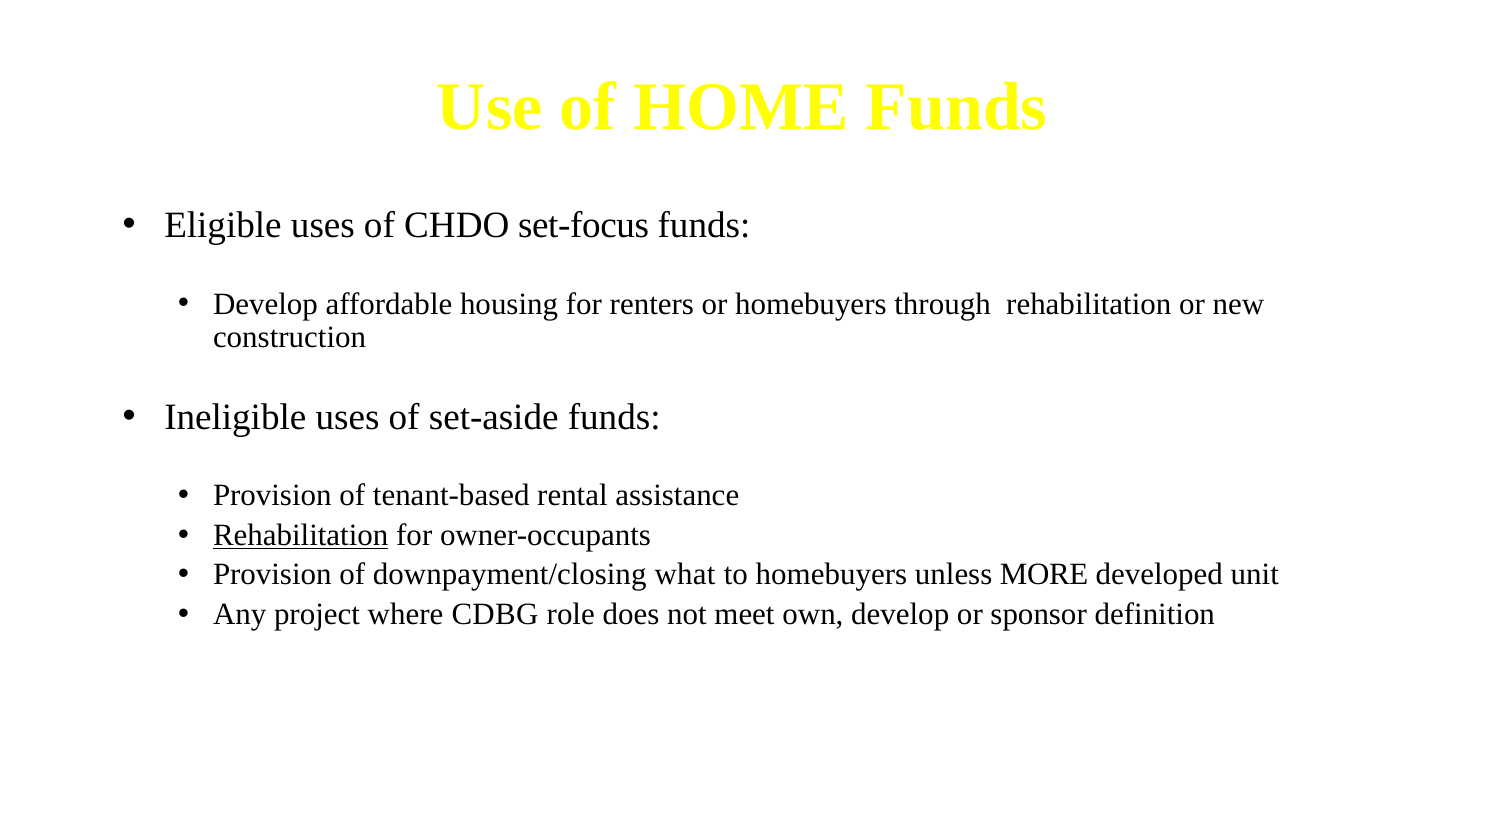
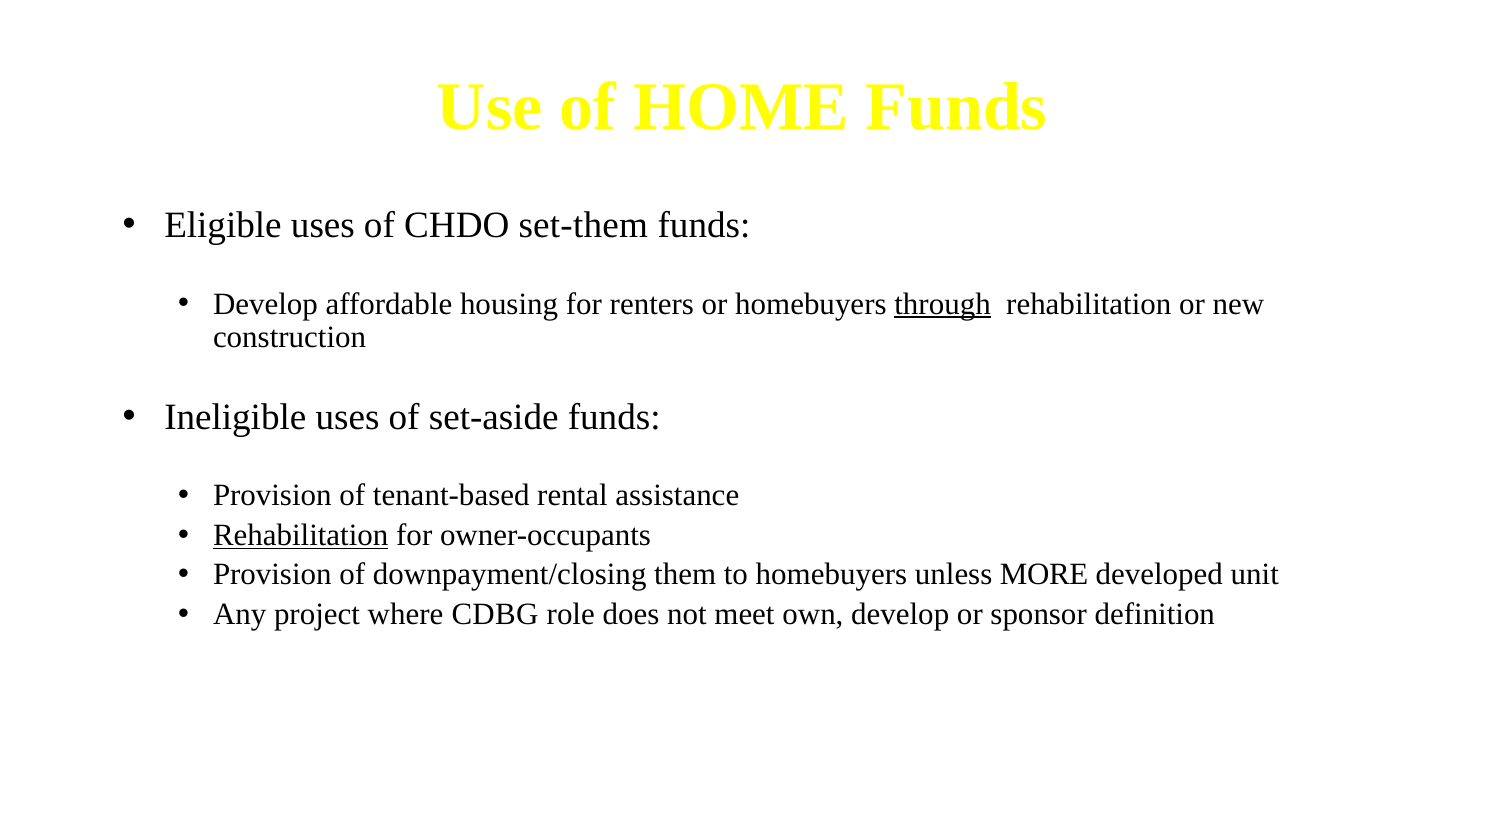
set-focus: set-focus -> set-them
through underline: none -> present
what: what -> them
